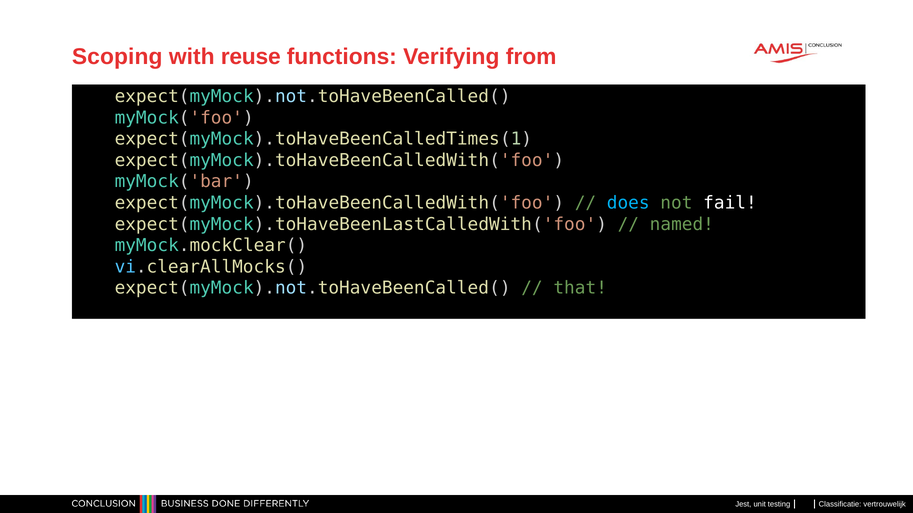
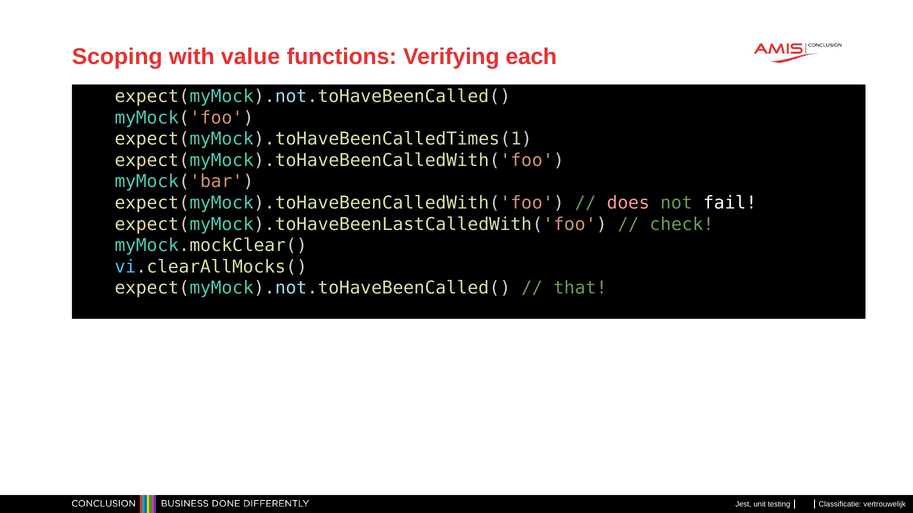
reuse: reuse -> value
from: from -> each
does colour: light blue -> pink
named: named -> check
